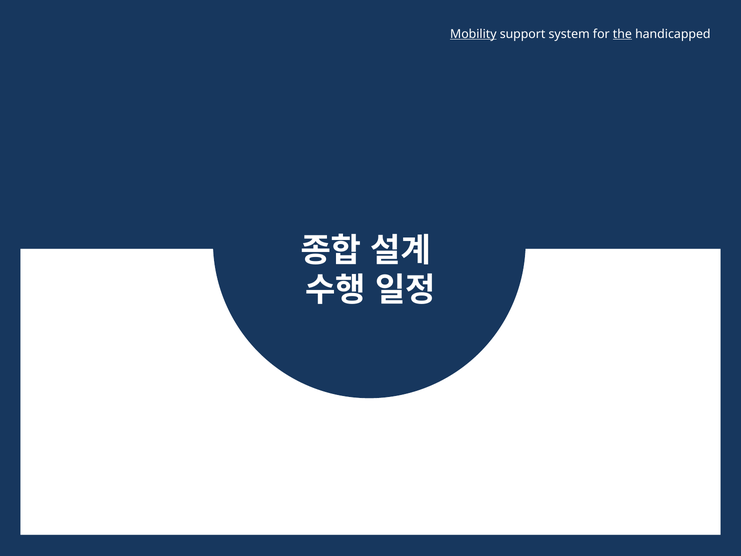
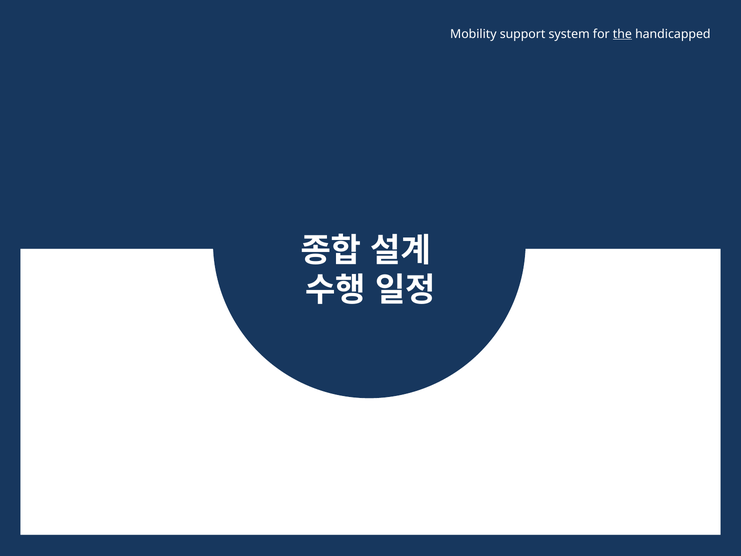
Mobility underline: present -> none
